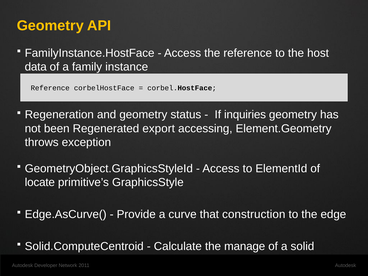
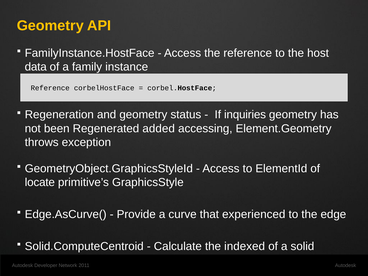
export: export -> added
construction: construction -> experienced
manage: manage -> indexed
